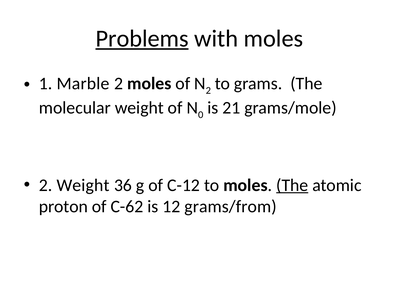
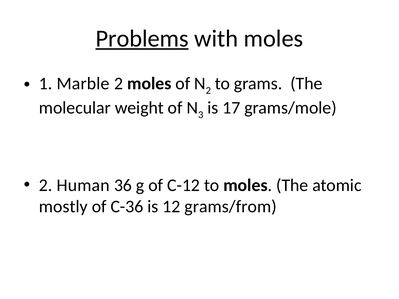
0: 0 -> 3
21: 21 -> 17
2 Weight: Weight -> Human
The at (292, 185) underline: present -> none
proton: proton -> mostly
C-62: C-62 -> C-36
